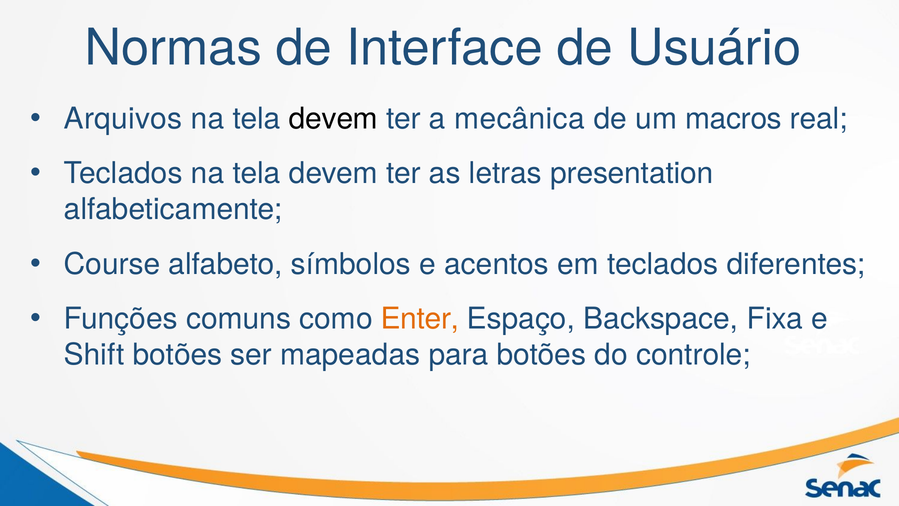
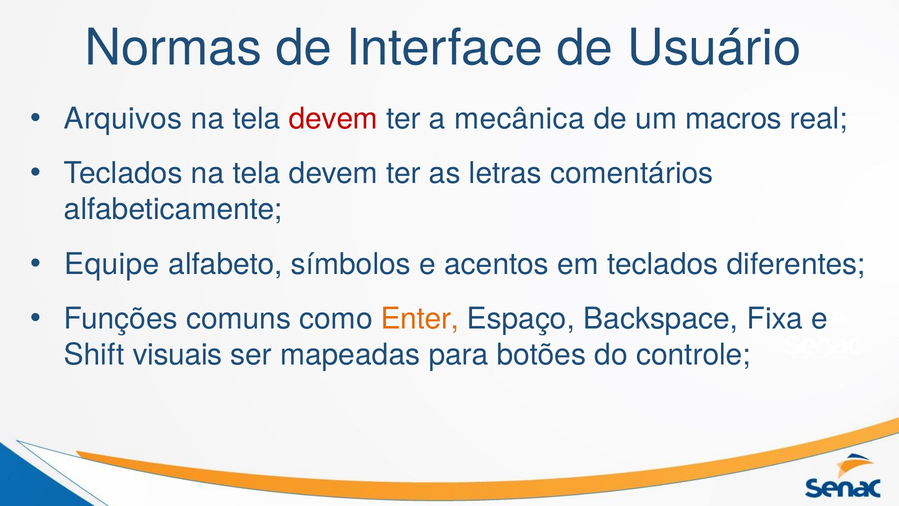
devem at (333, 119) colour: black -> red
presentation: presentation -> comentários
Course: Course -> Equipe
Shift botões: botões -> visuais
